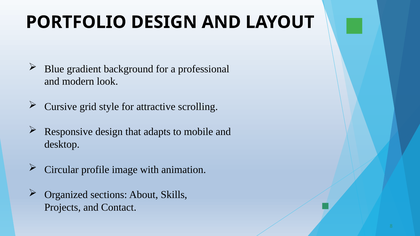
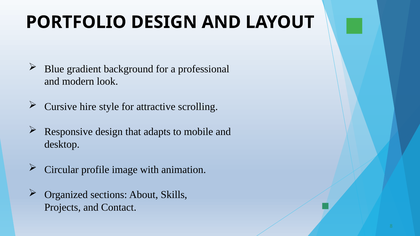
grid: grid -> hire
